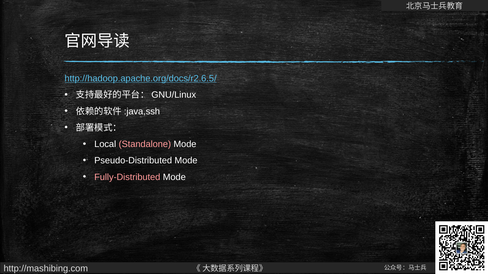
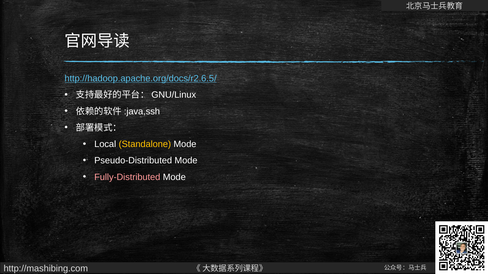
Standalone colour: pink -> yellow
